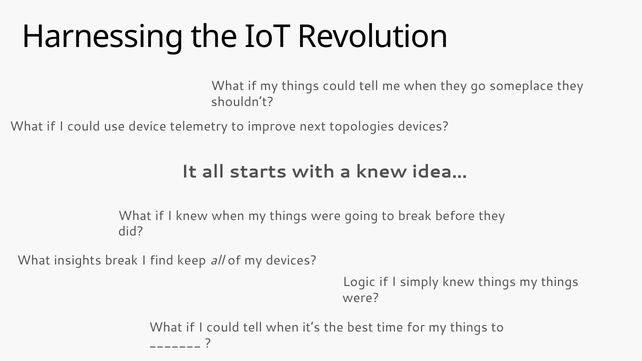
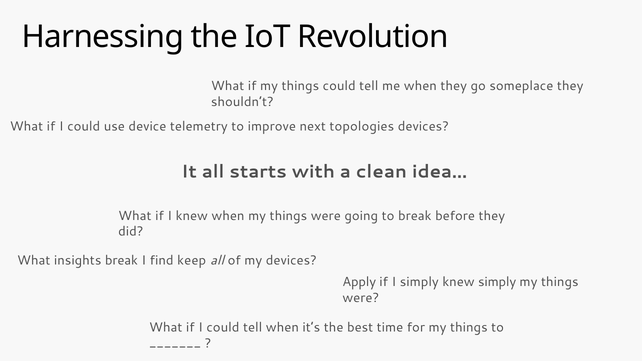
a knew: knew -> clean
Logic: Logic -> Apply
knew things: things -> simply
